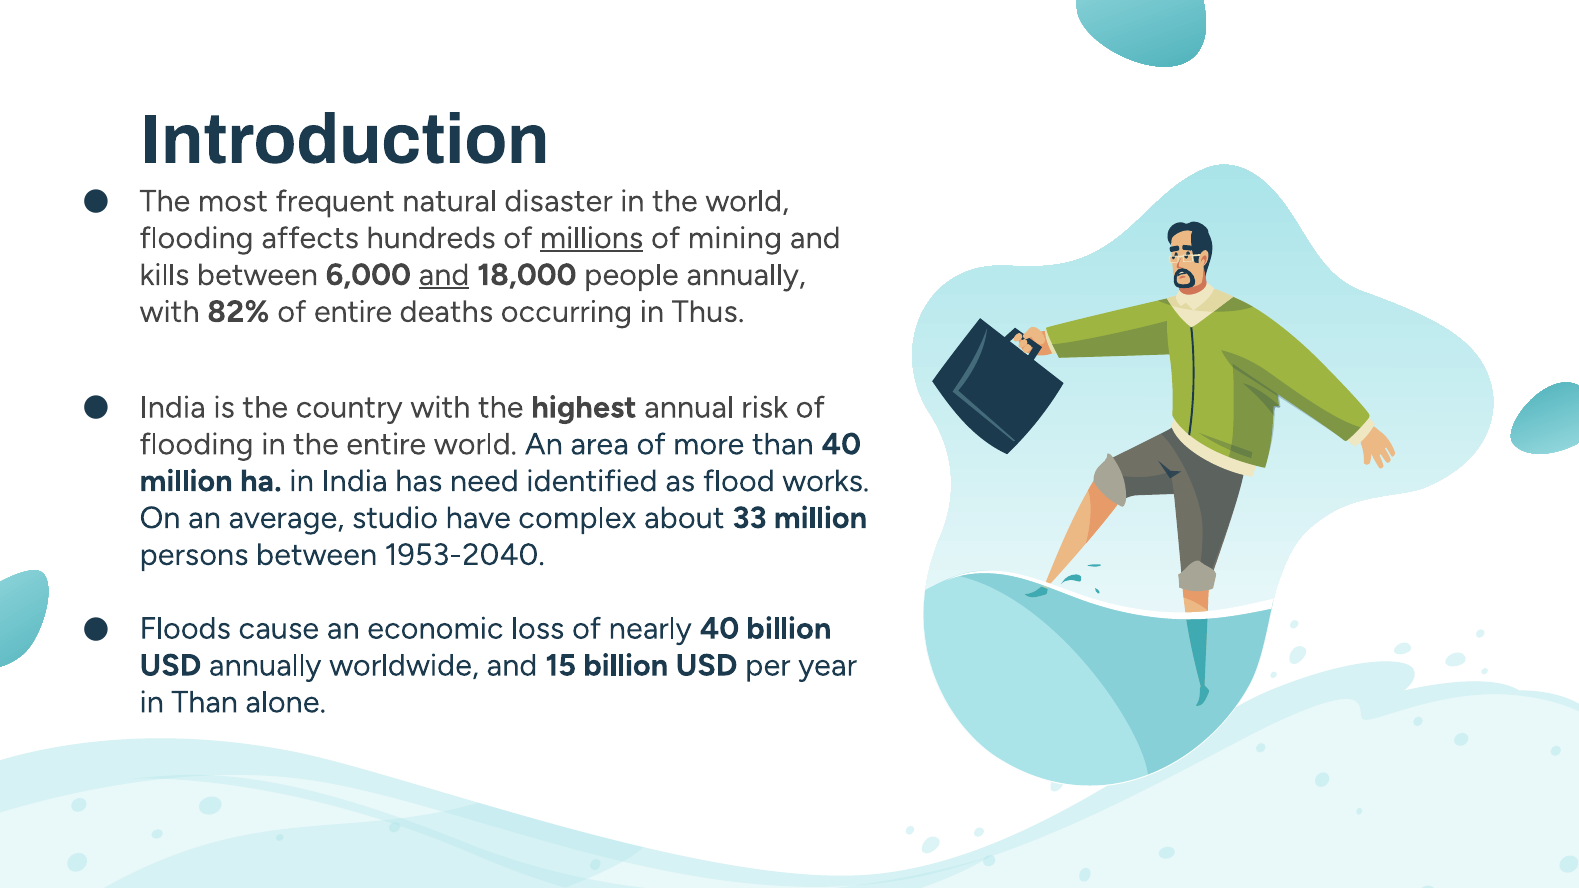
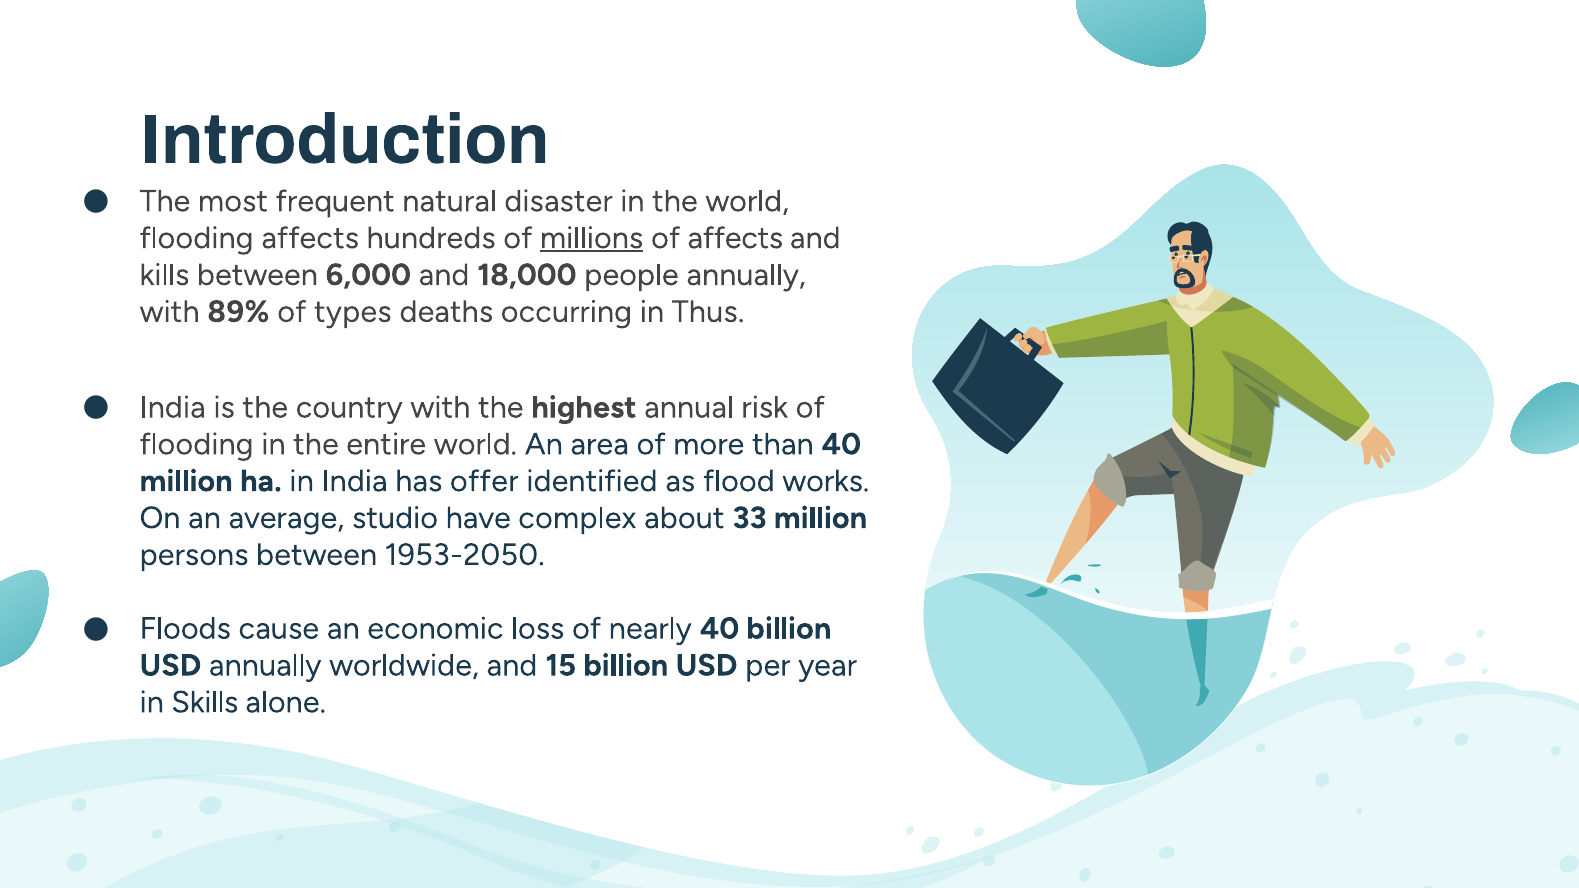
of mining: mining -> affects
and at (444, 275) underline: present -> none
82%: 82% -> 89%
of entire: entire -> types
need: need -> offer
1953-2040: 1953-2040 -> 1953-2050
in Than: Than -> Skills
